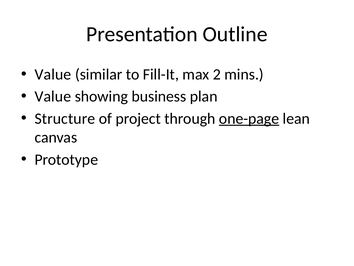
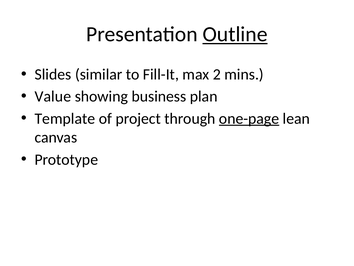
Outline underline: none -> present
Value at (53, 74): Value -> Slides
Structure: Structure -> Template
